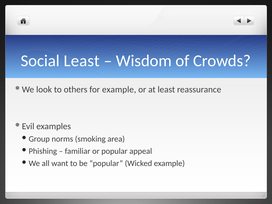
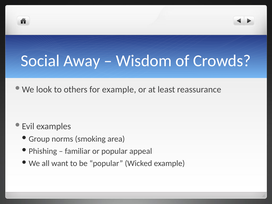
Social Least: Least -> Away
